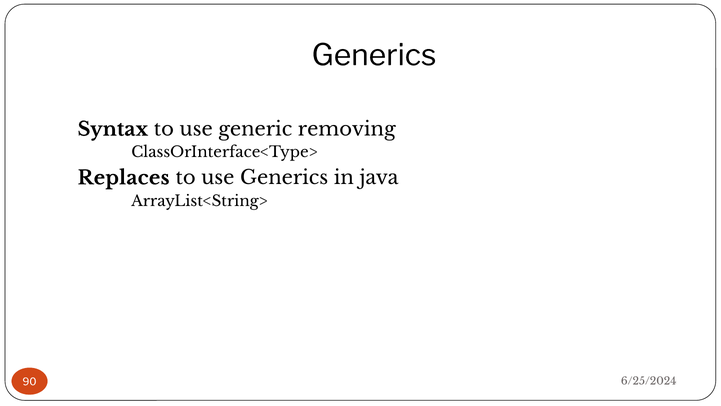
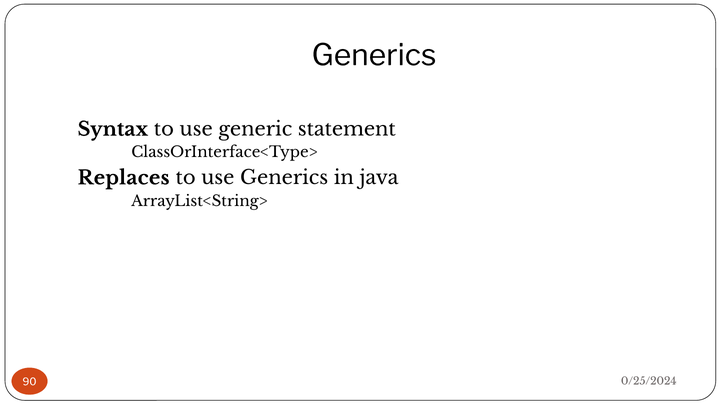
removing: removing -> statement
6/25/2024: 6/25/2024 -> 0/25/2024
